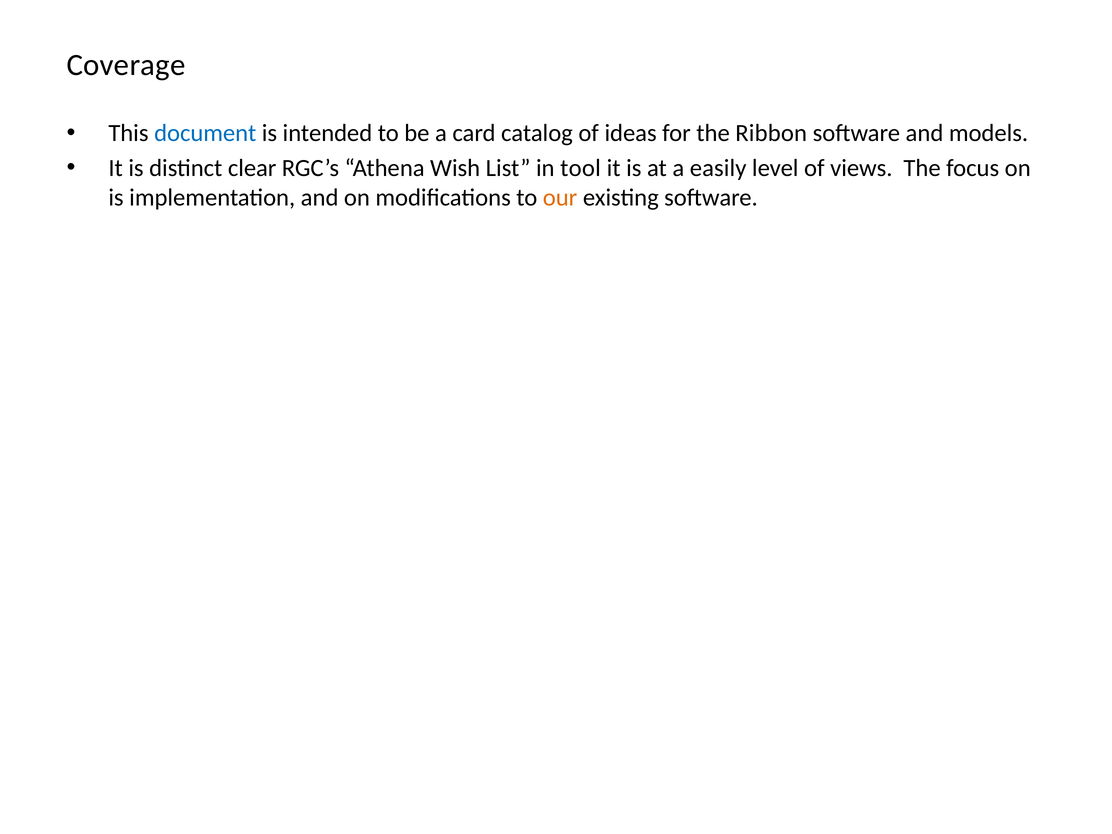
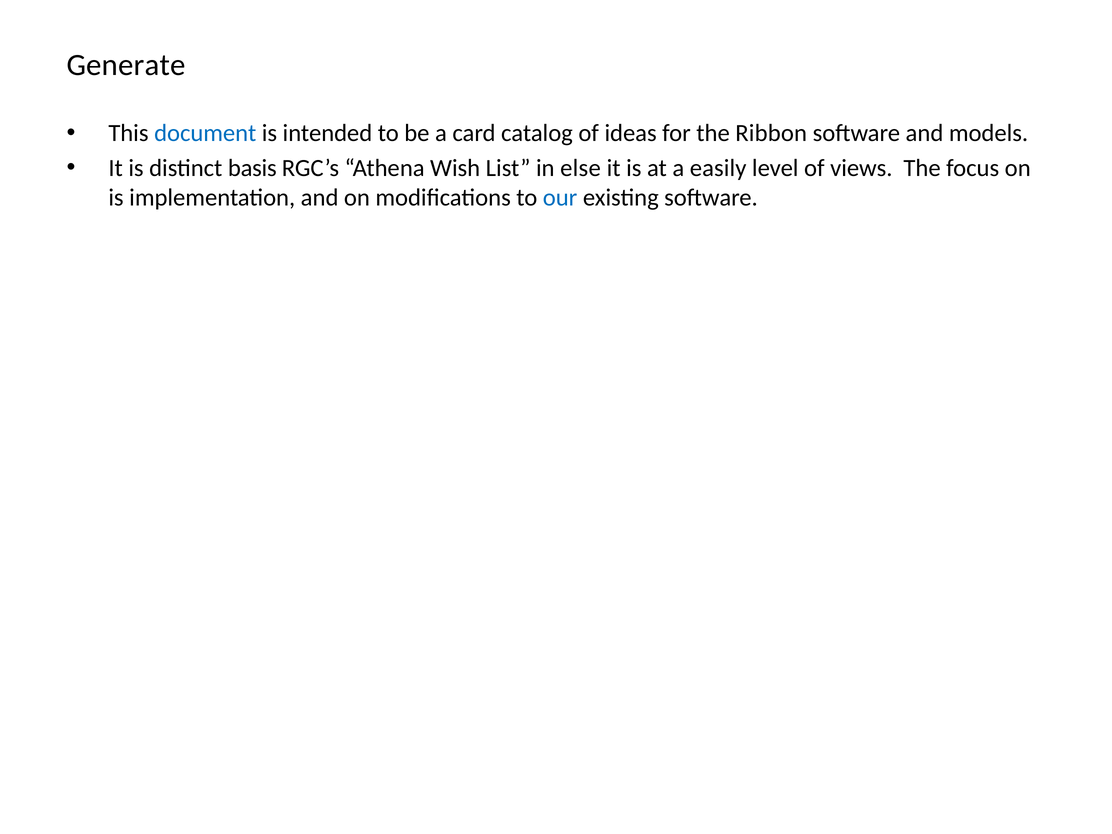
Coverage: Coverage -> Generate
clear: clear -> basis
tool: tool -> else
our colour: orange -> blue
